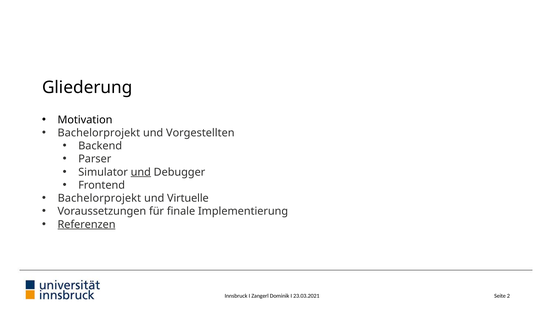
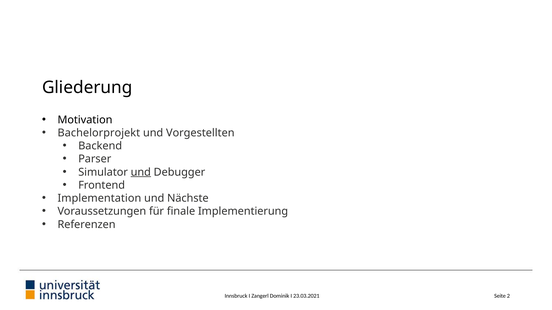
Bachelorprojekt at (99, 199): Bachelorprojekt -> Implementation
Virtuelle: Virtuelle -> Nächste
Referenzen underline: present -> none
